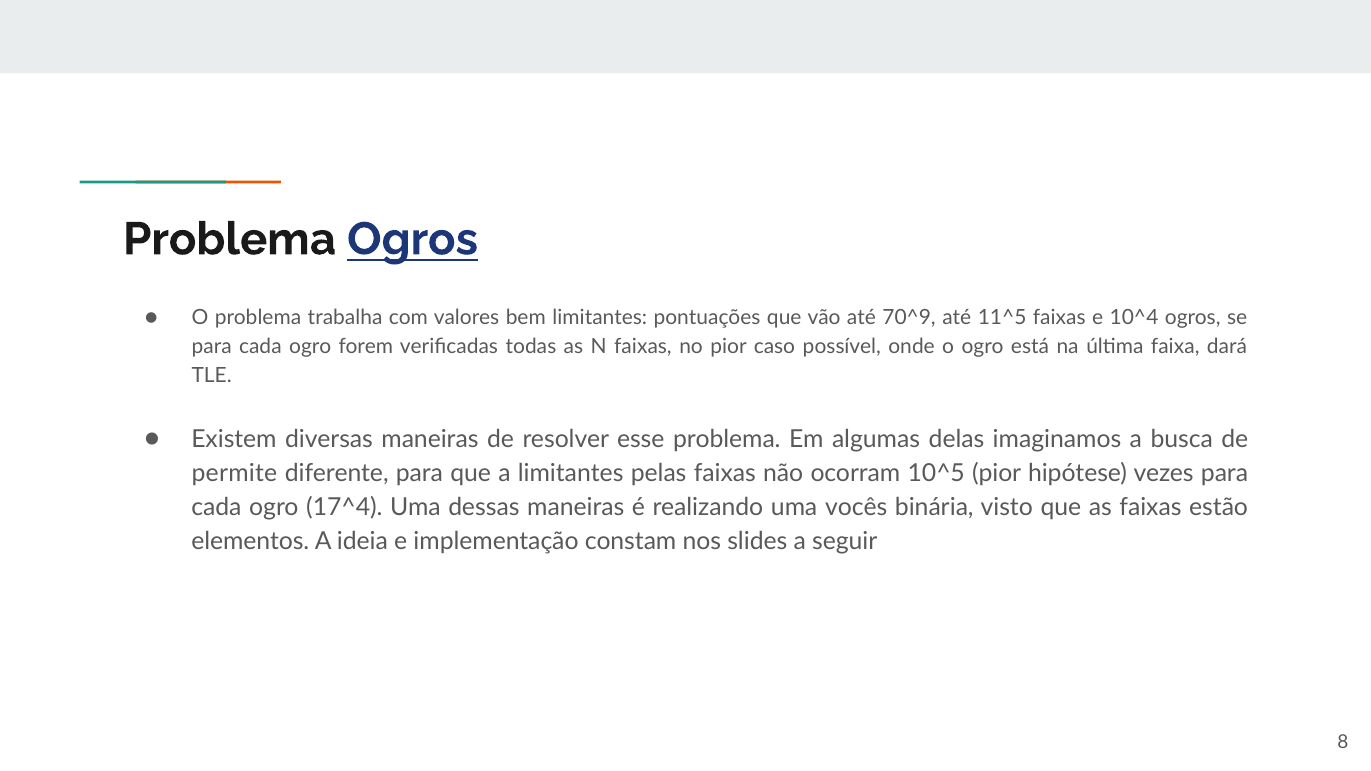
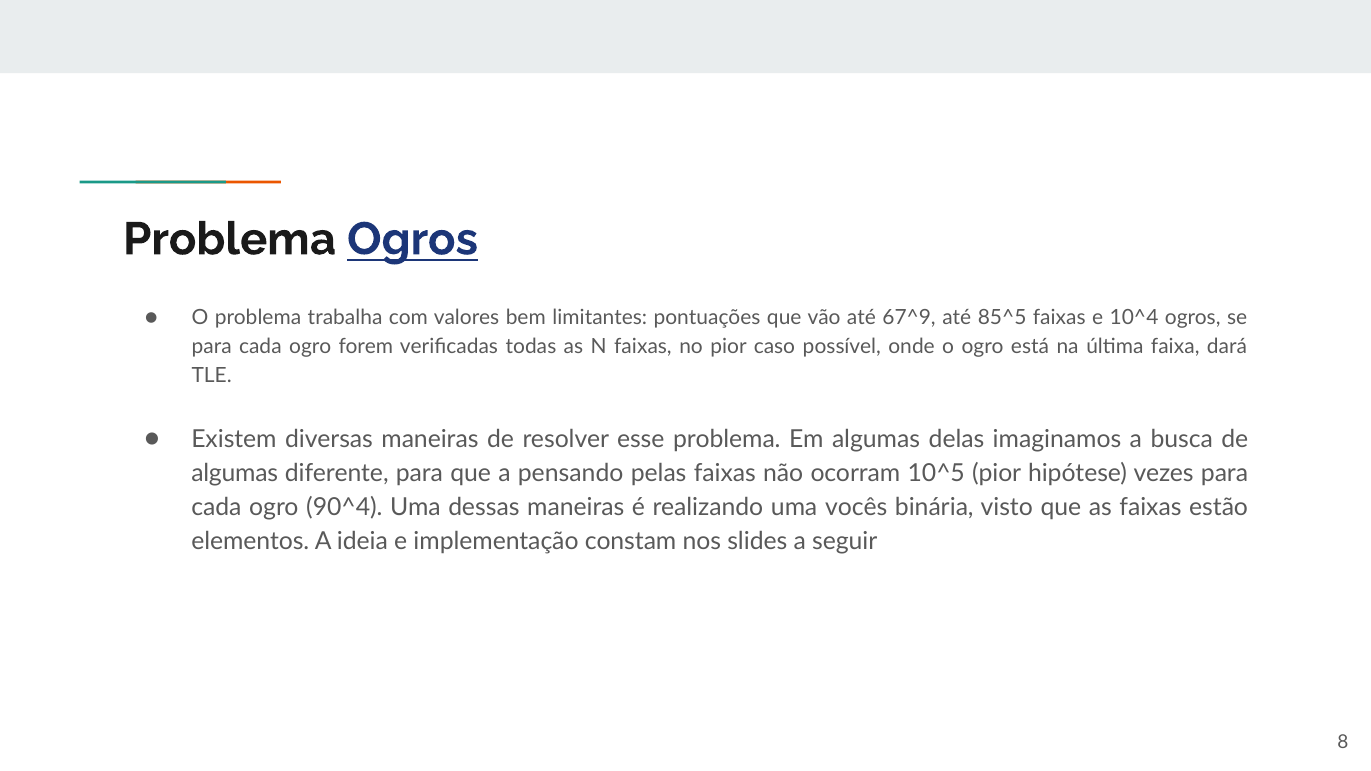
70^9: 70^9 -> 67^9
11^5: 11^5 -> 85^5
permite at (234, 473): permite -> algumas
a limitantes: limitantes -> pensando
17^4: 17^4 -> 90^4
